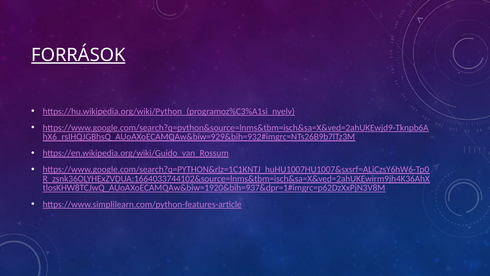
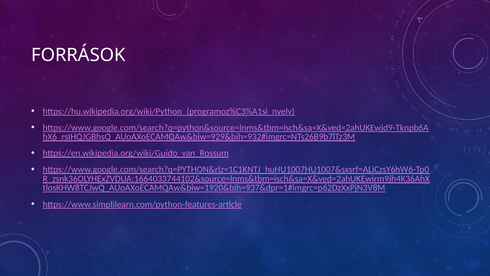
FORRÁSOK underline: present -> none
